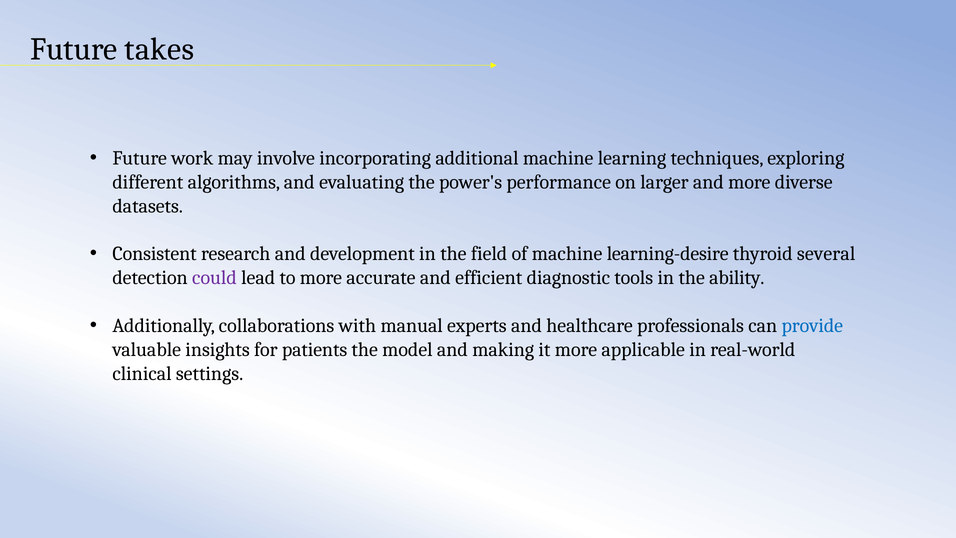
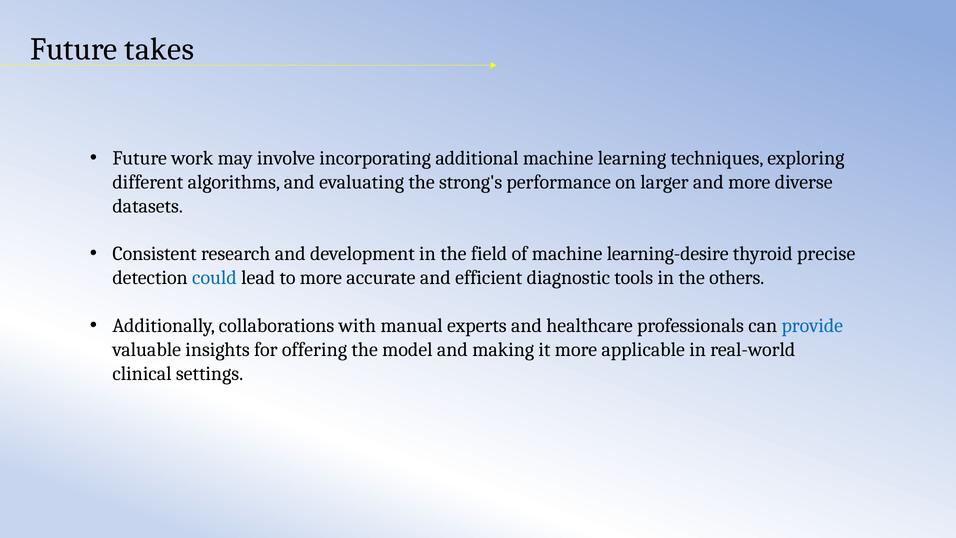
power's: power's -> strong's
several: several -> precise
could colour: purple -> blue
ability: ability -> others
patients: patients -> offering
